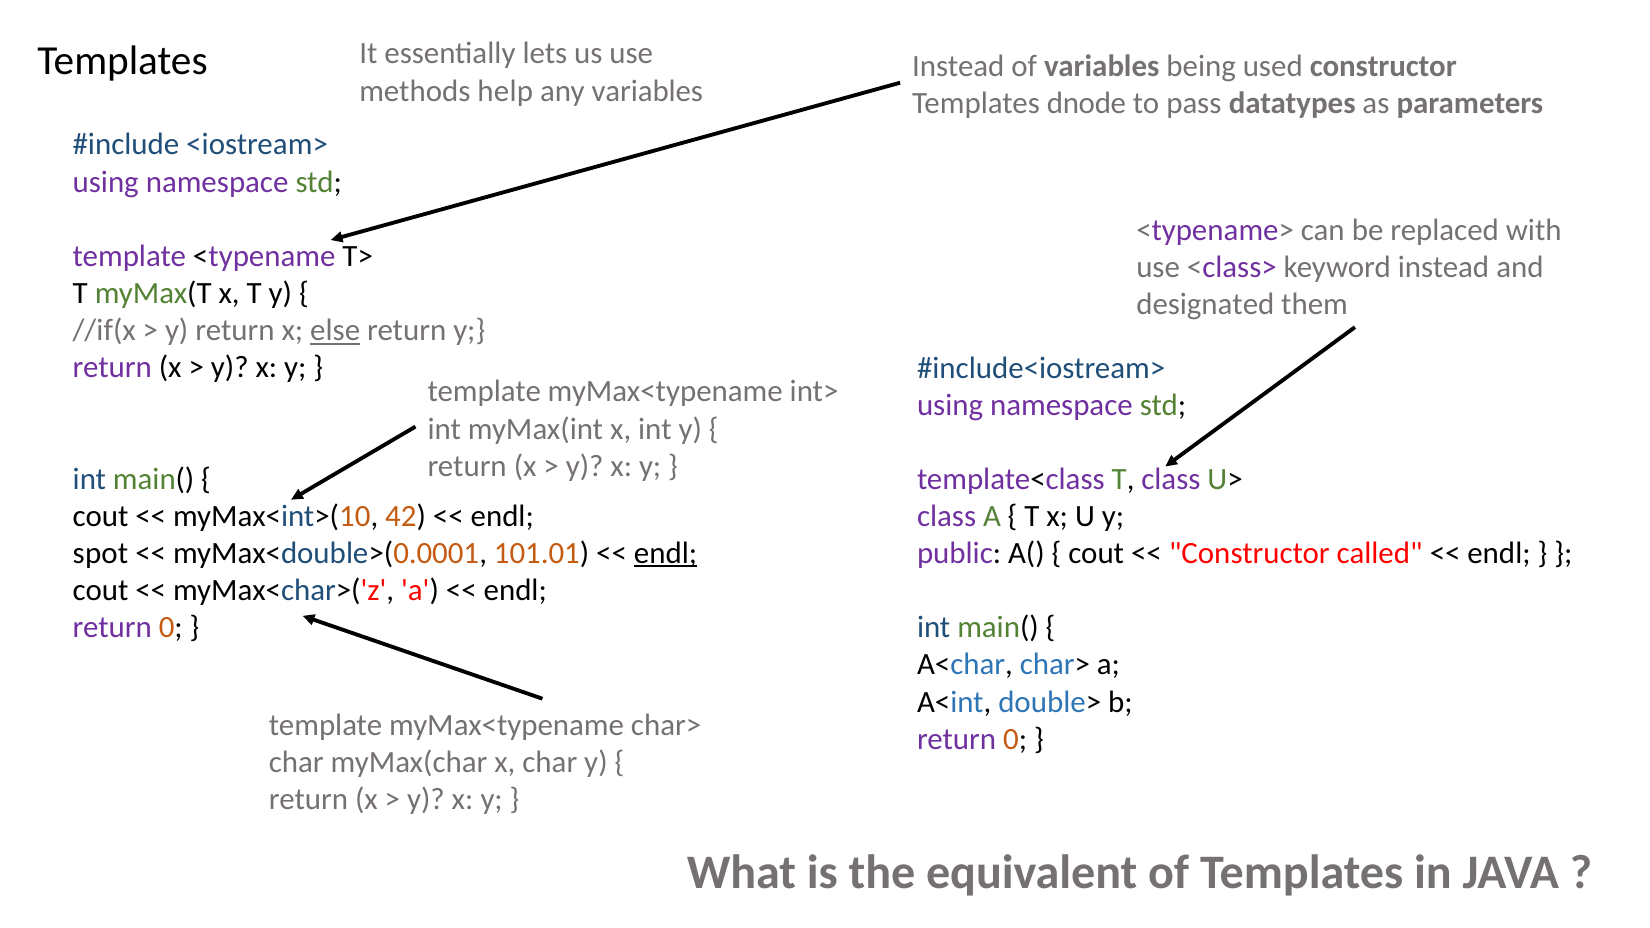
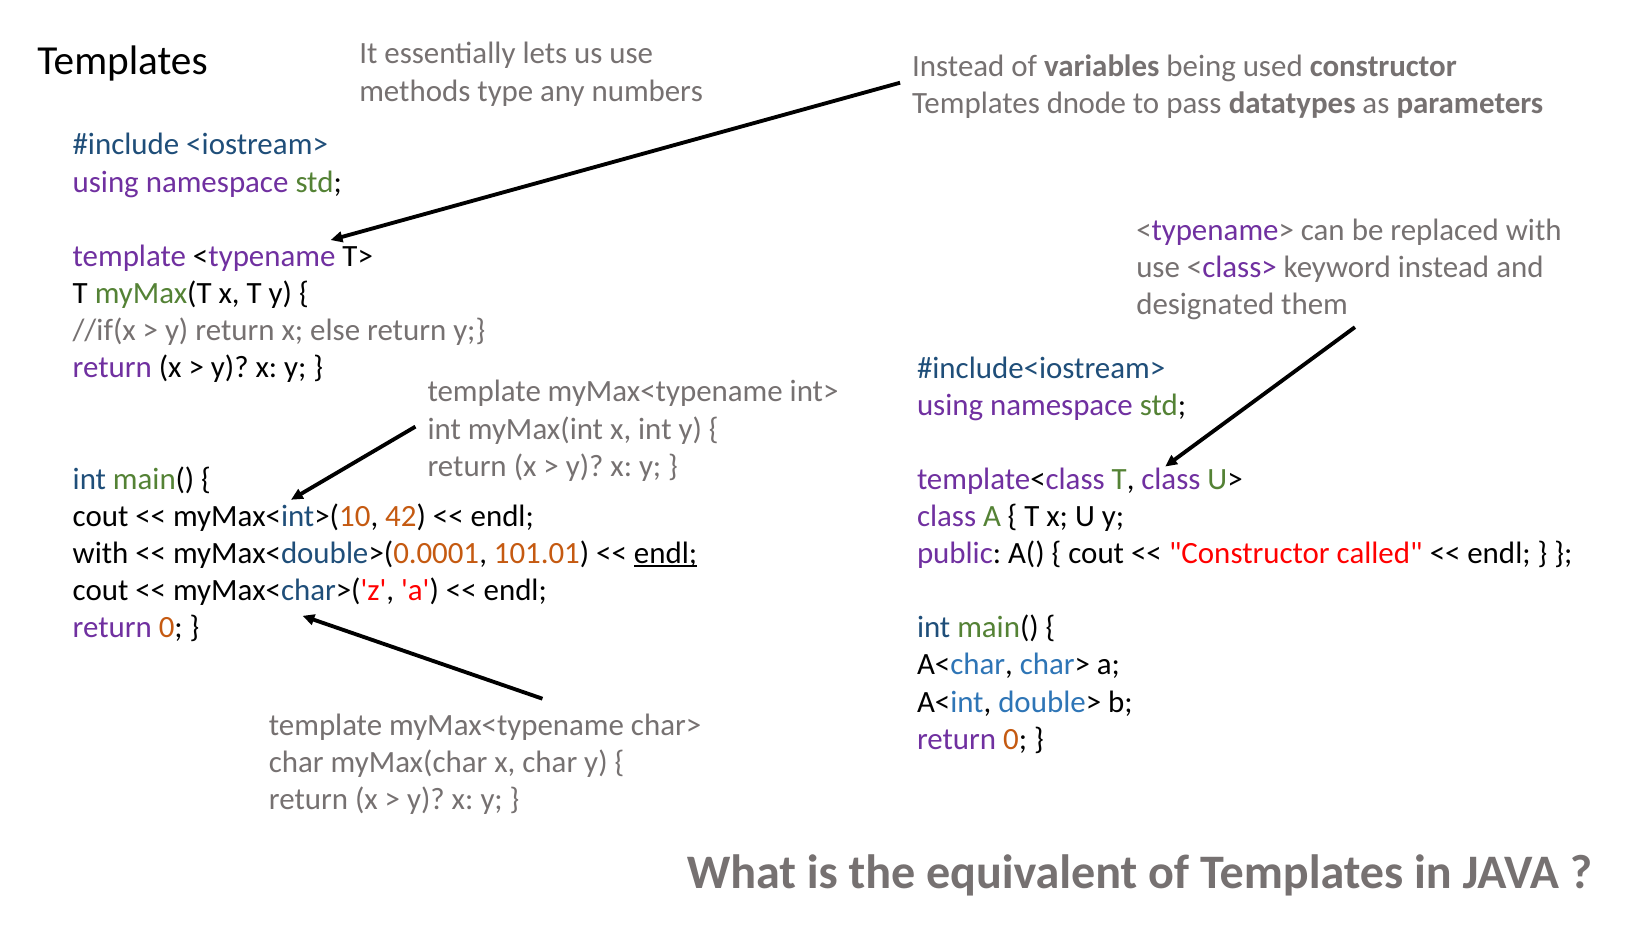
help: help -> type
any variables: variables -> numbers
else underline: present -> none
spot at (100, 553): spot -> with
